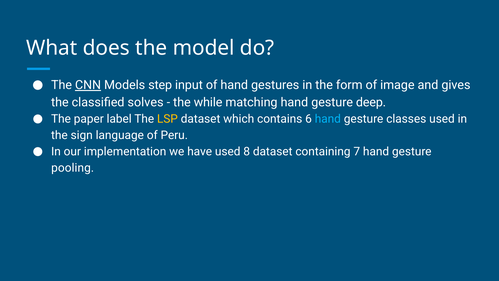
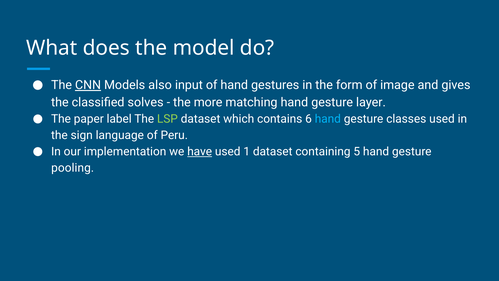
step: step -> also
while: while -> more
deep: deep -> layer
LSP colour: yellow -> light green
have underline: none -> present
8: 8 -> 1
7: 7 -> 5
